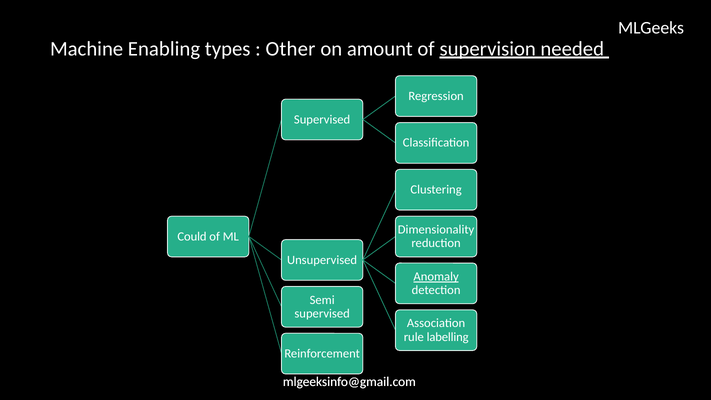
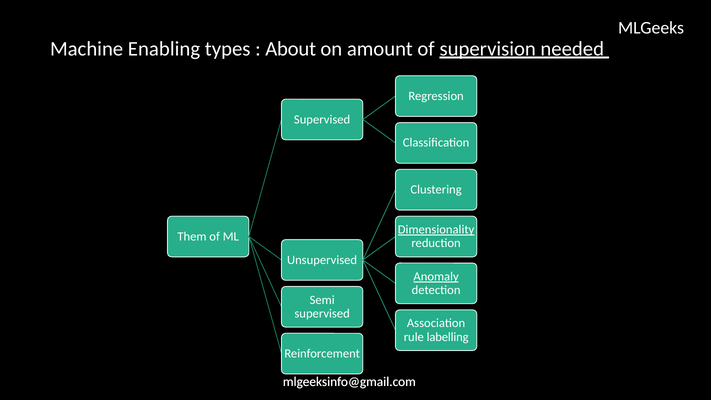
Other: Other -> About
Dimensionality underline: none -> present
Could: Could -> Them
